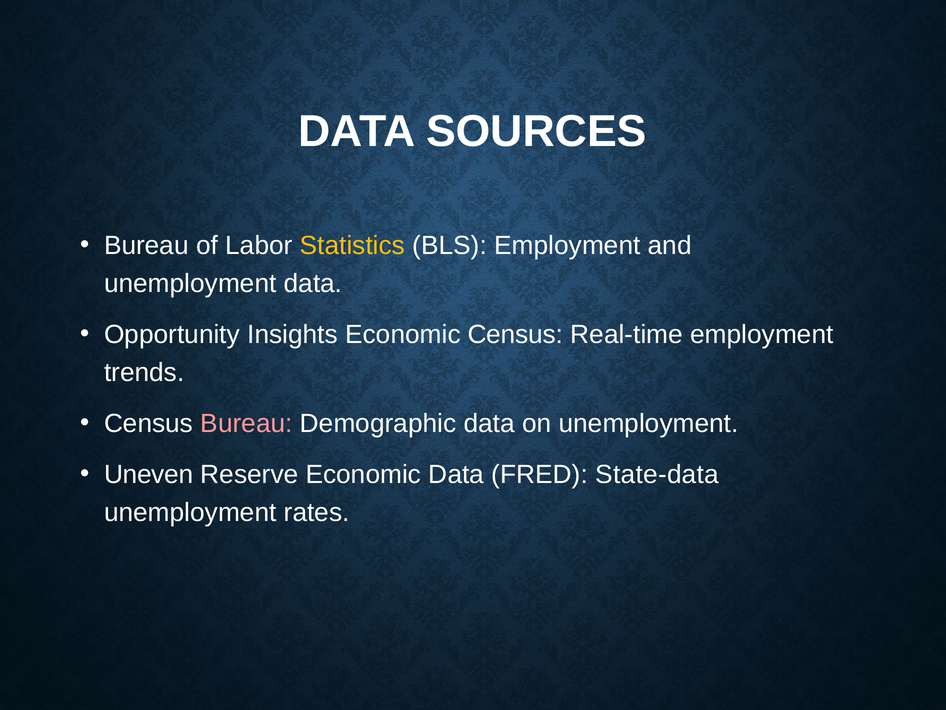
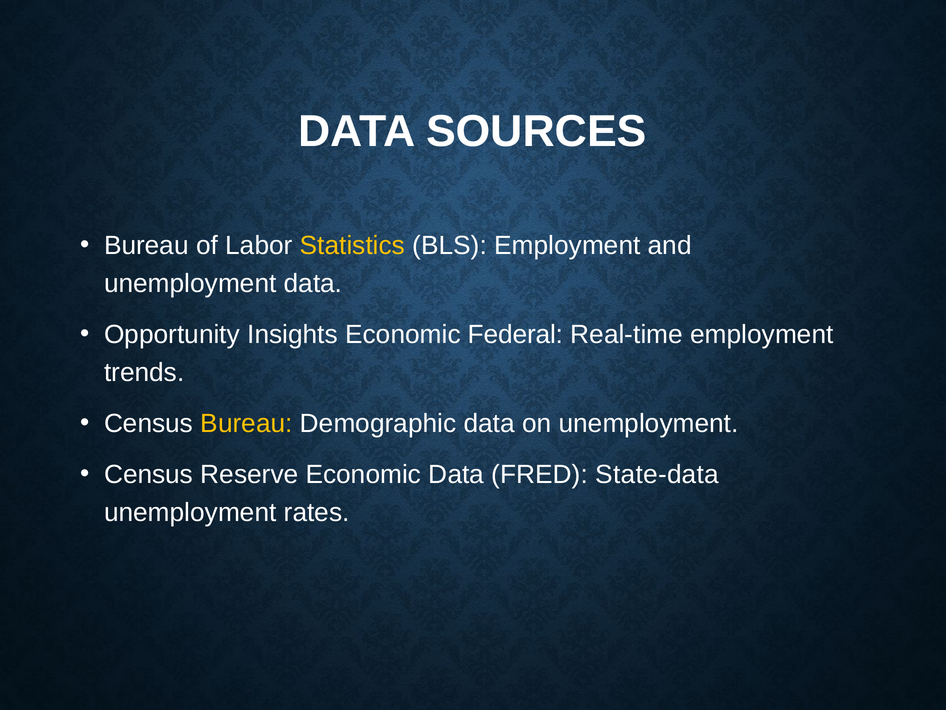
Economic Census: Census -> Federal
Bureau at (247, 423) colour: pink -> yellow
Uneven at (149, 474): Uneven -> Census
